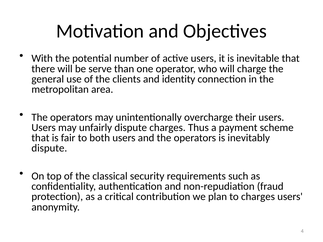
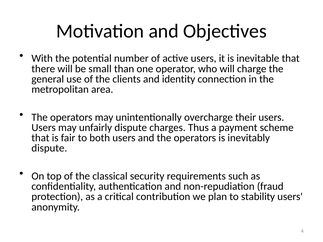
serve: serve -> small
to charges: charges -> stability
